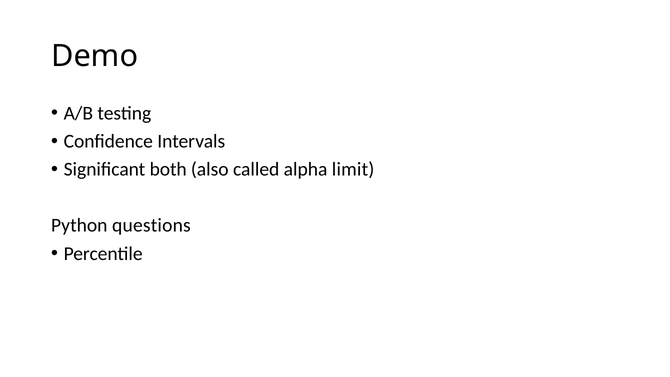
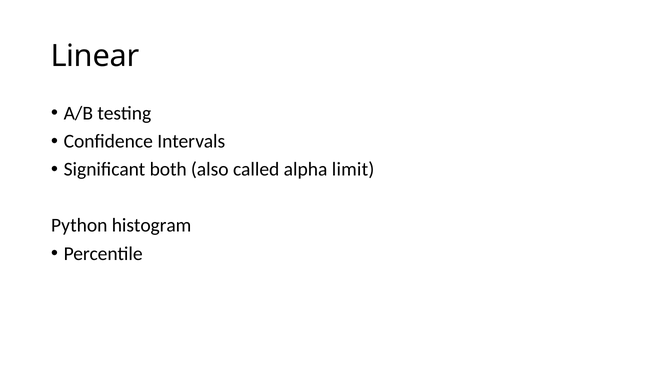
Demo: Demo -> Linear
questions: questions -> histogram
